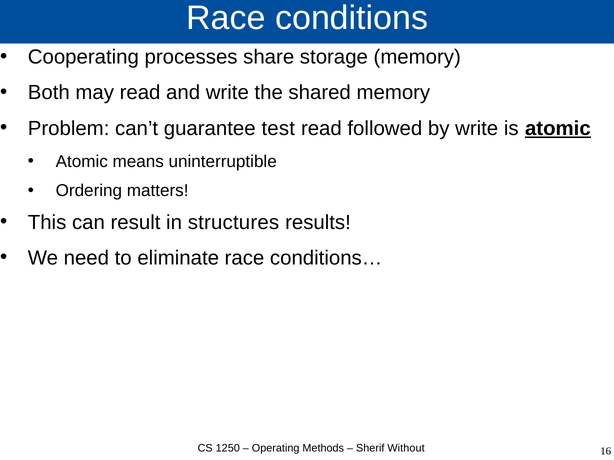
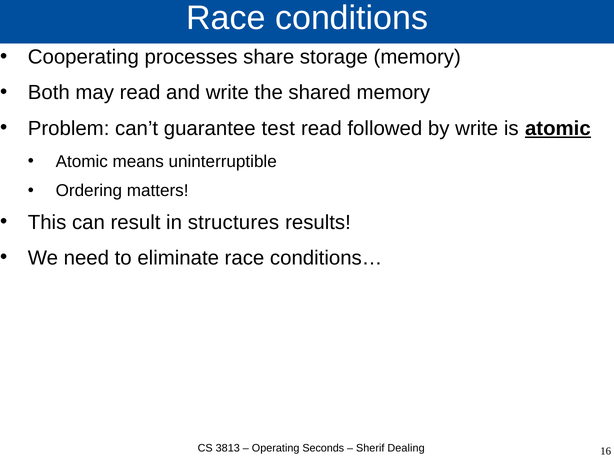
1250: 1250 -> 3813
Methods: Methods -> Seconds
Without: Without -> Dealing
